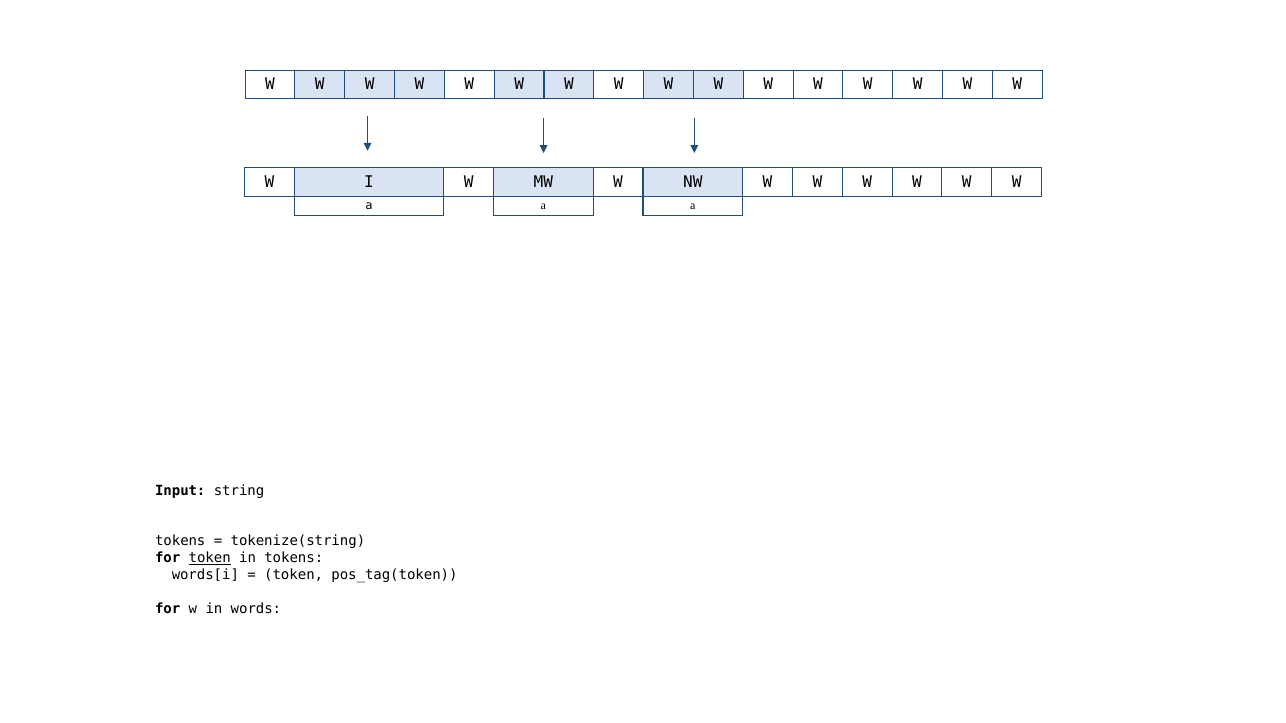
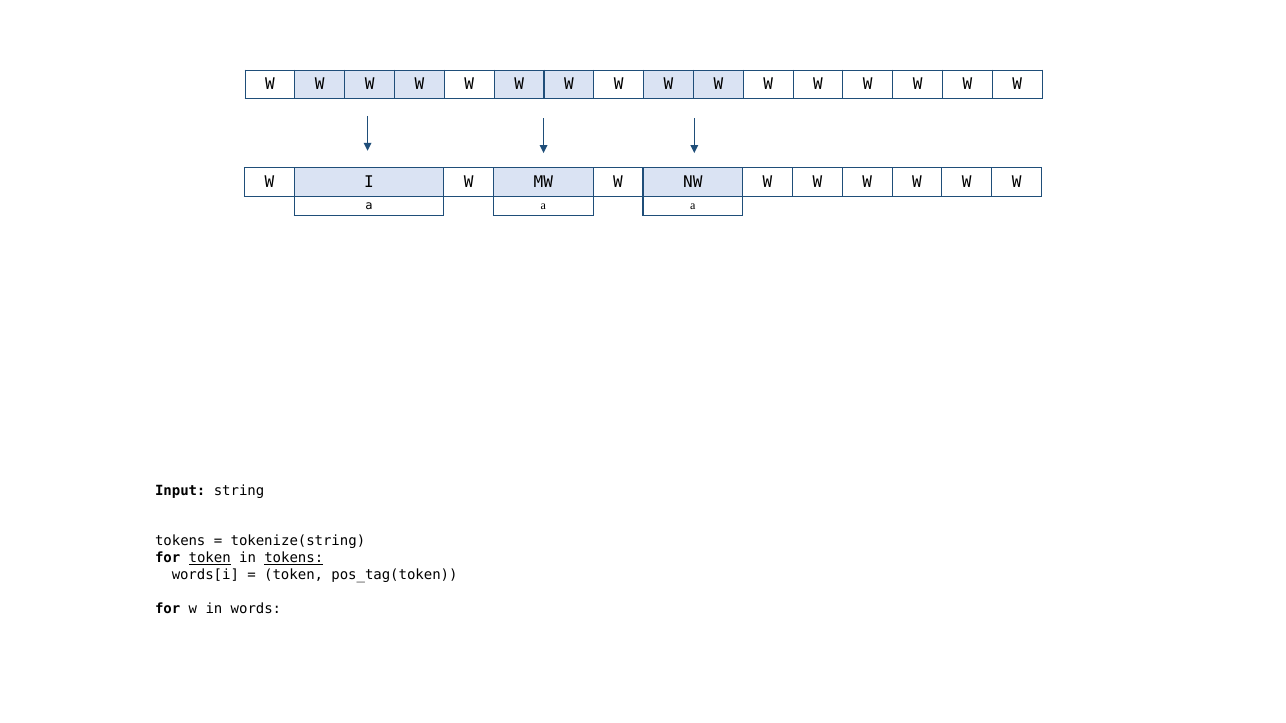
tokens at (294, 558) underline: none -> present
